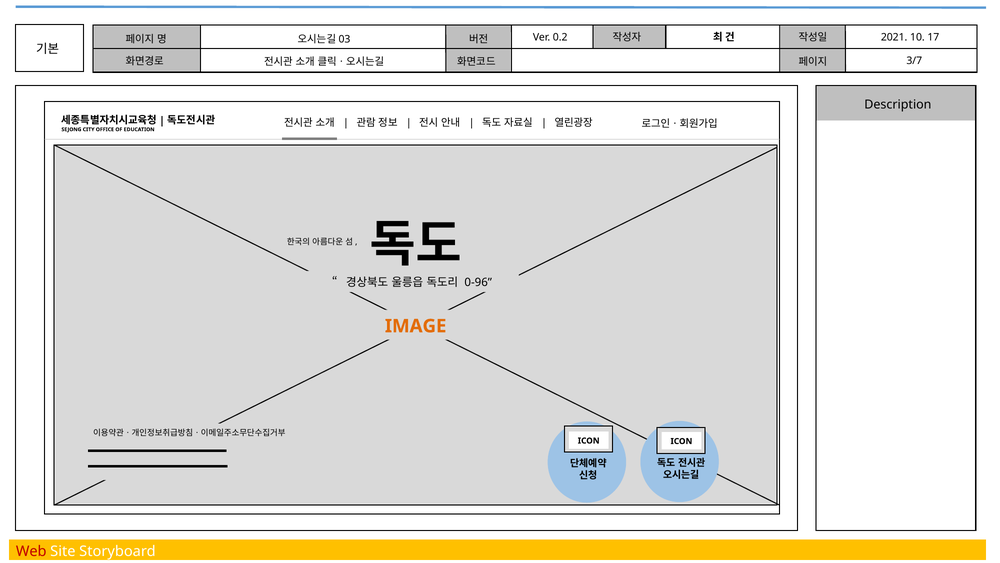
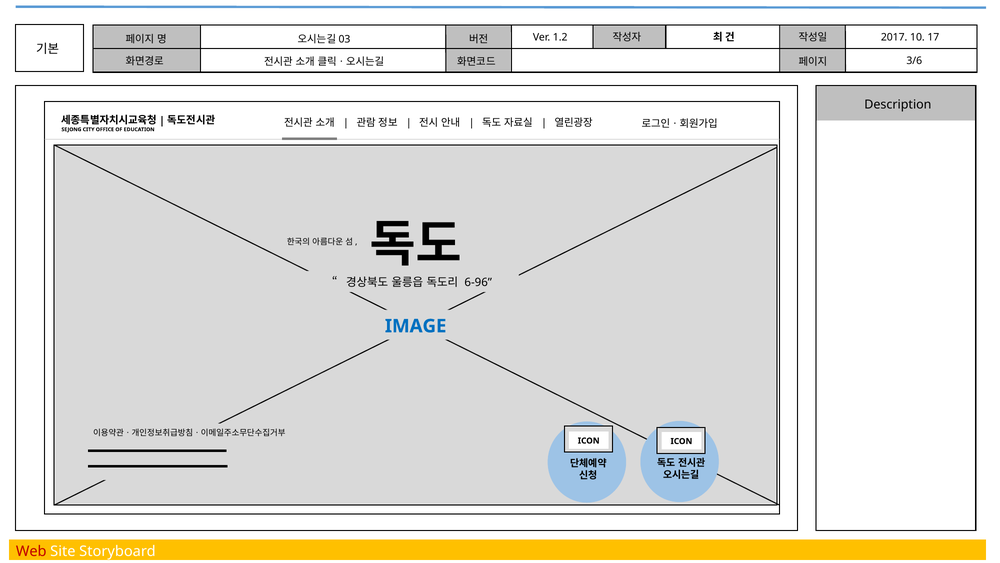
0.2: 0.2 -> 1.2
2021: 2021 -> 2017
3/7: 3/7 -> 3/6
0-96: 0-96 -> 6-96
IMAGE colour: orange -> blue
